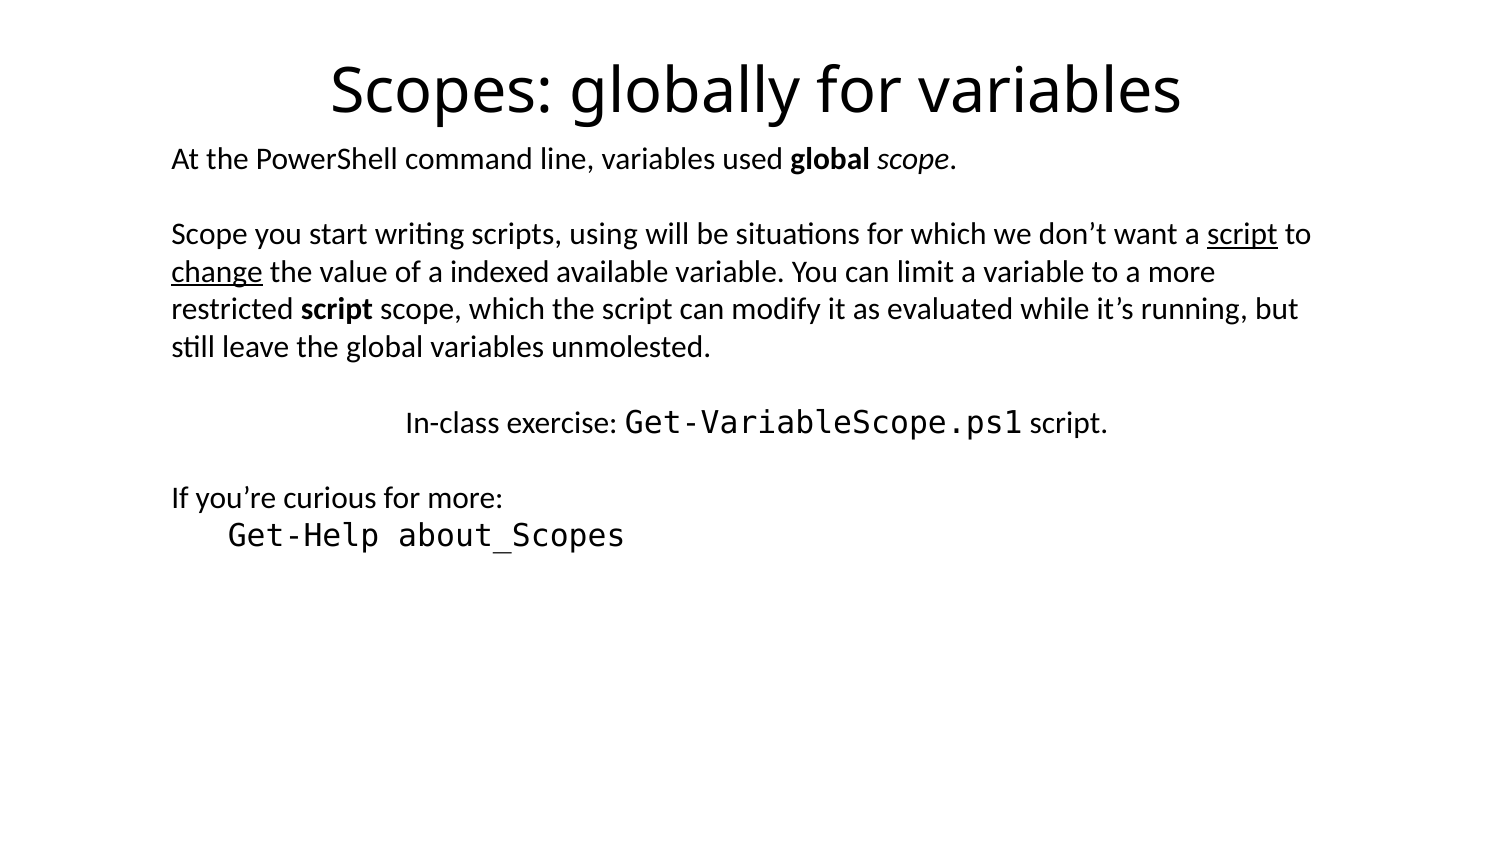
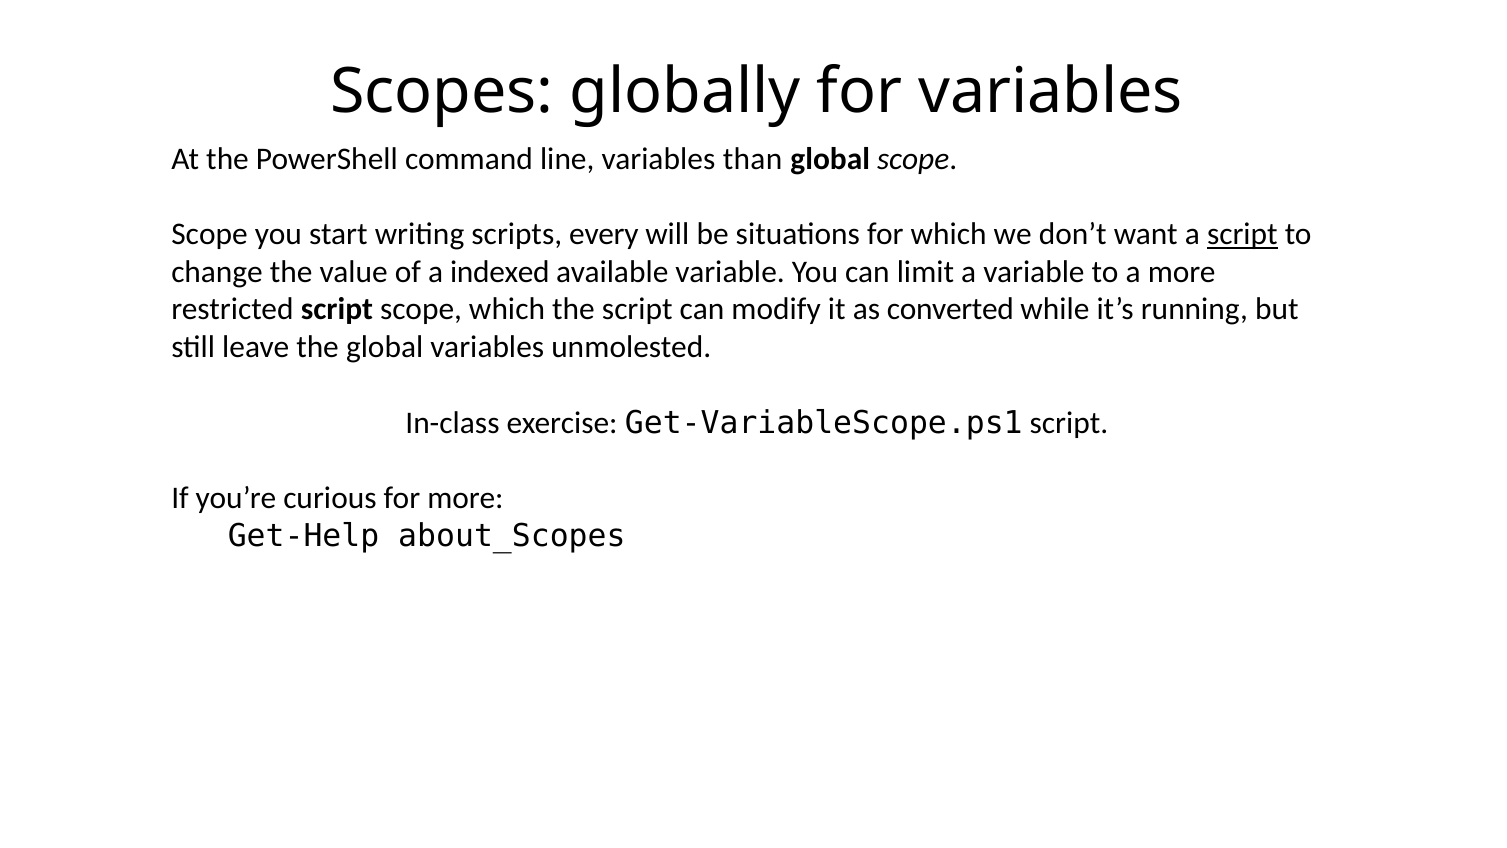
used: used -> than
using: using -> every
change underline: present -> none
evaluated: evaluated -> converted
